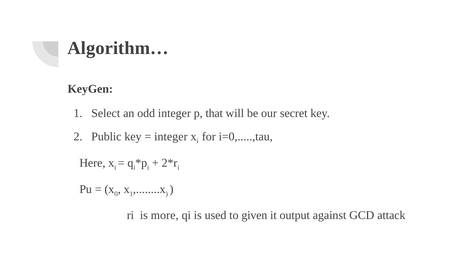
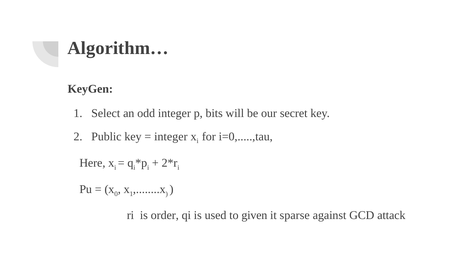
that: that -> bits
more: more -> order
output: output -> sparse
